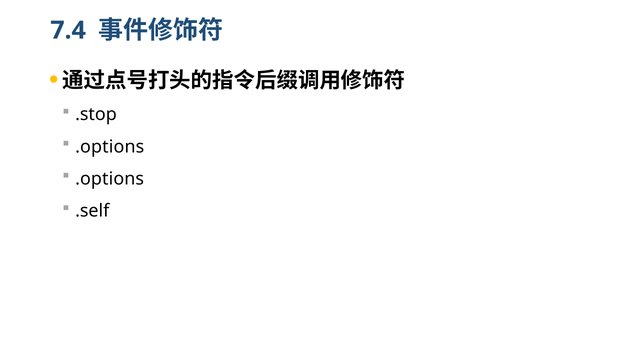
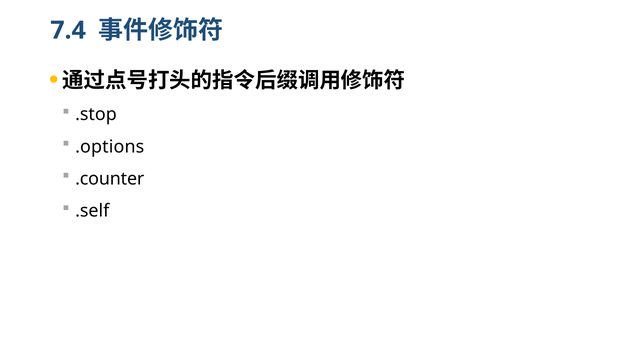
.options at (110, 179): .options -> .counter
